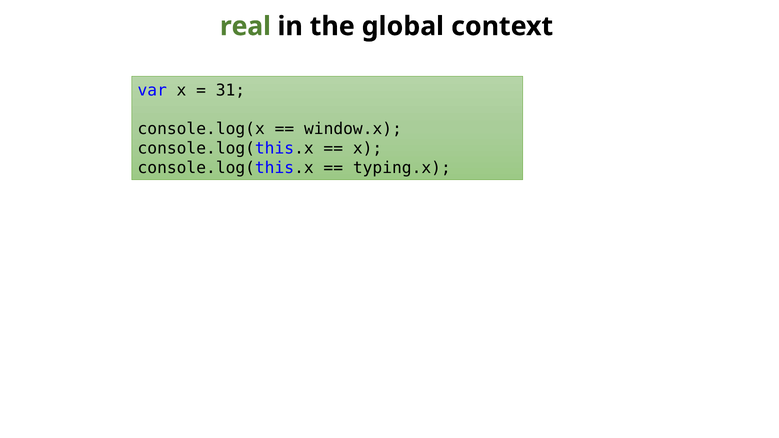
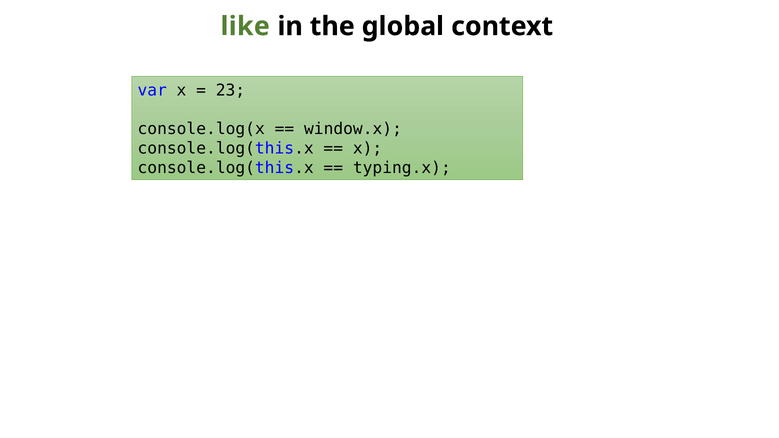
real: real -> like
31: 31 -> 23
